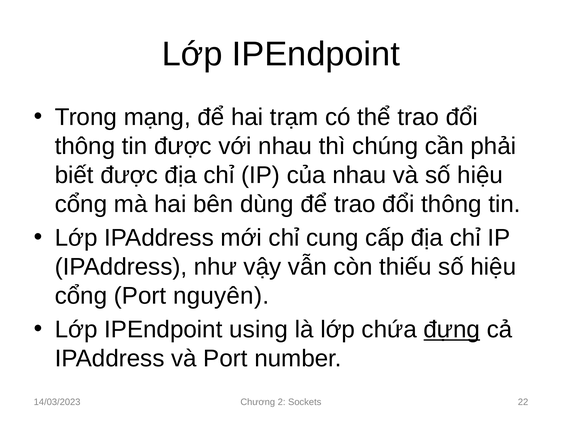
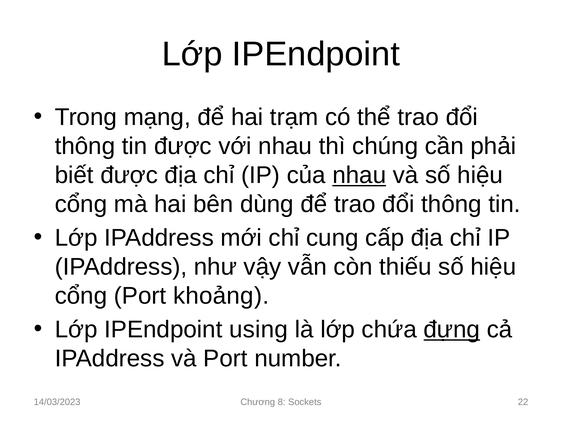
nhau at (359, 175) underline: none -> present
nguyên: nguyên -> khoảng
2: 2 -> 8
